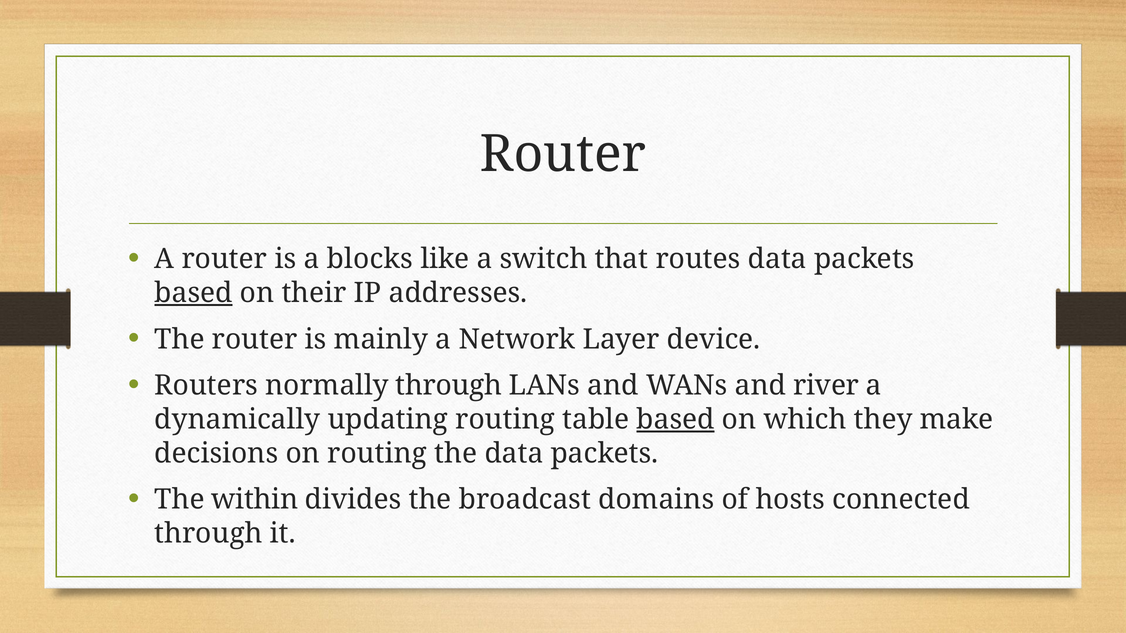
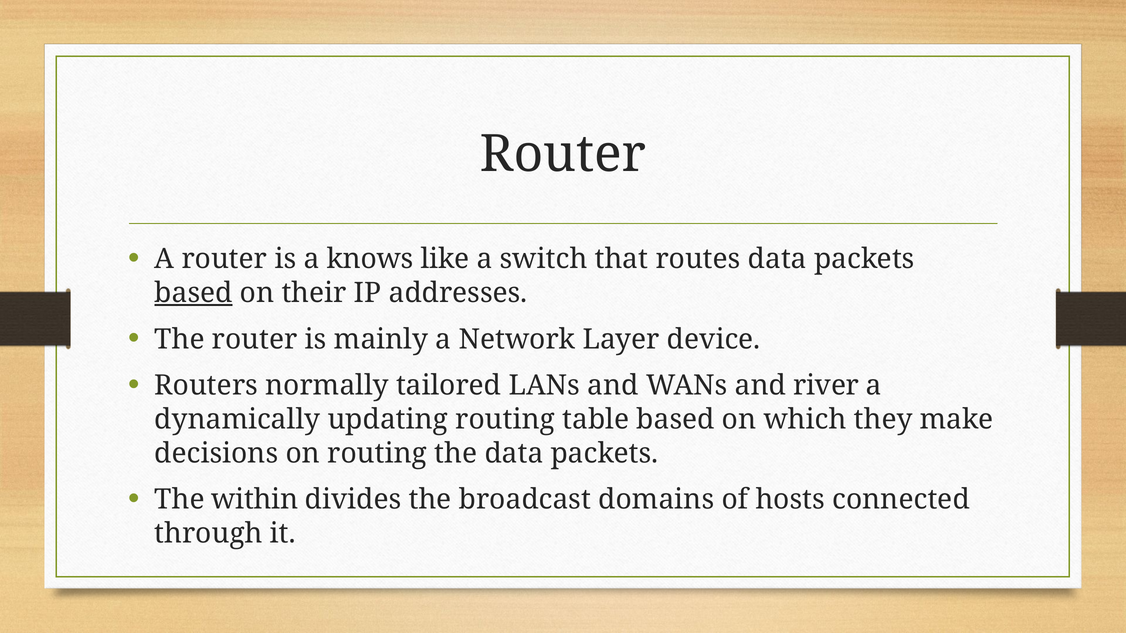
blocks: blocks -> knows
normally through: through -> tailored
based at (676, 420) underline: present -> none
